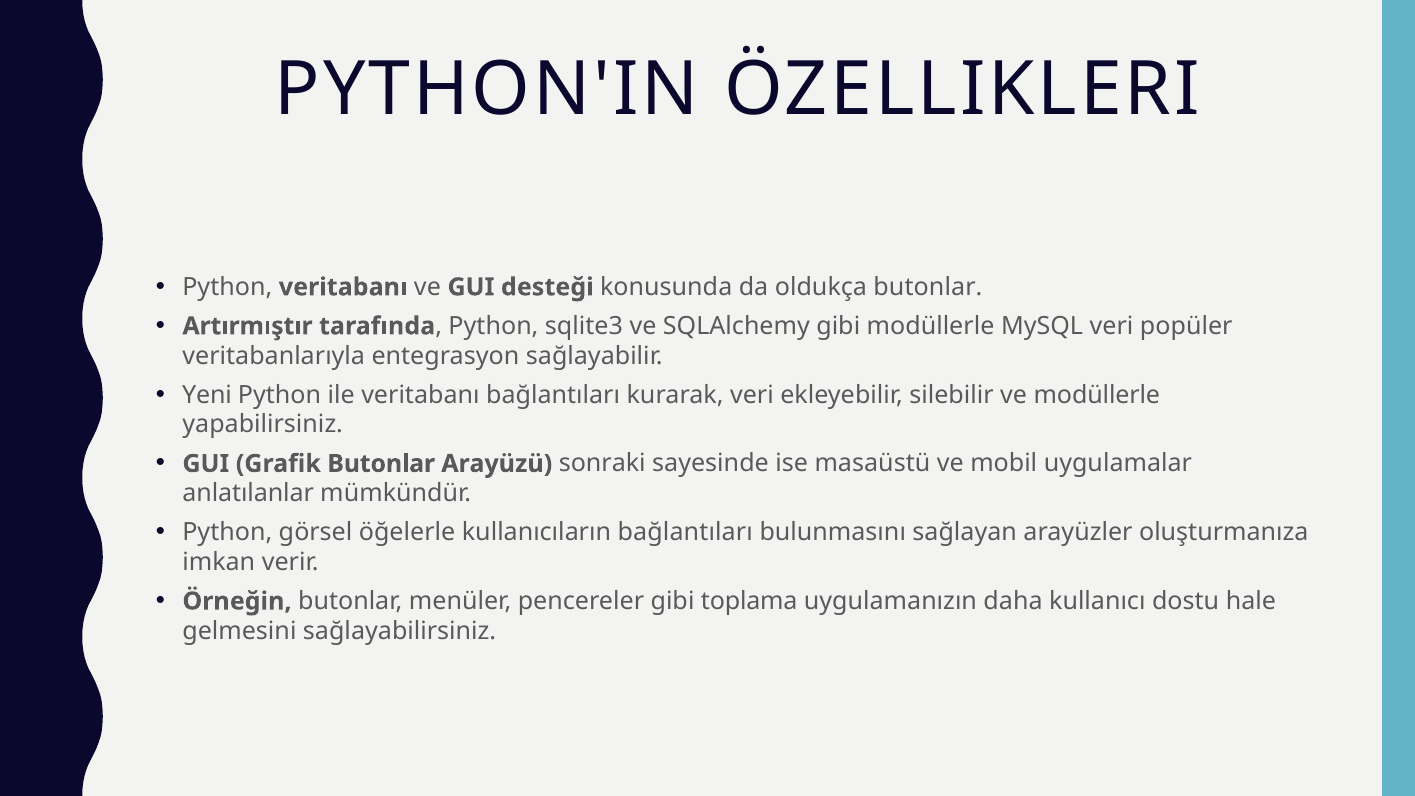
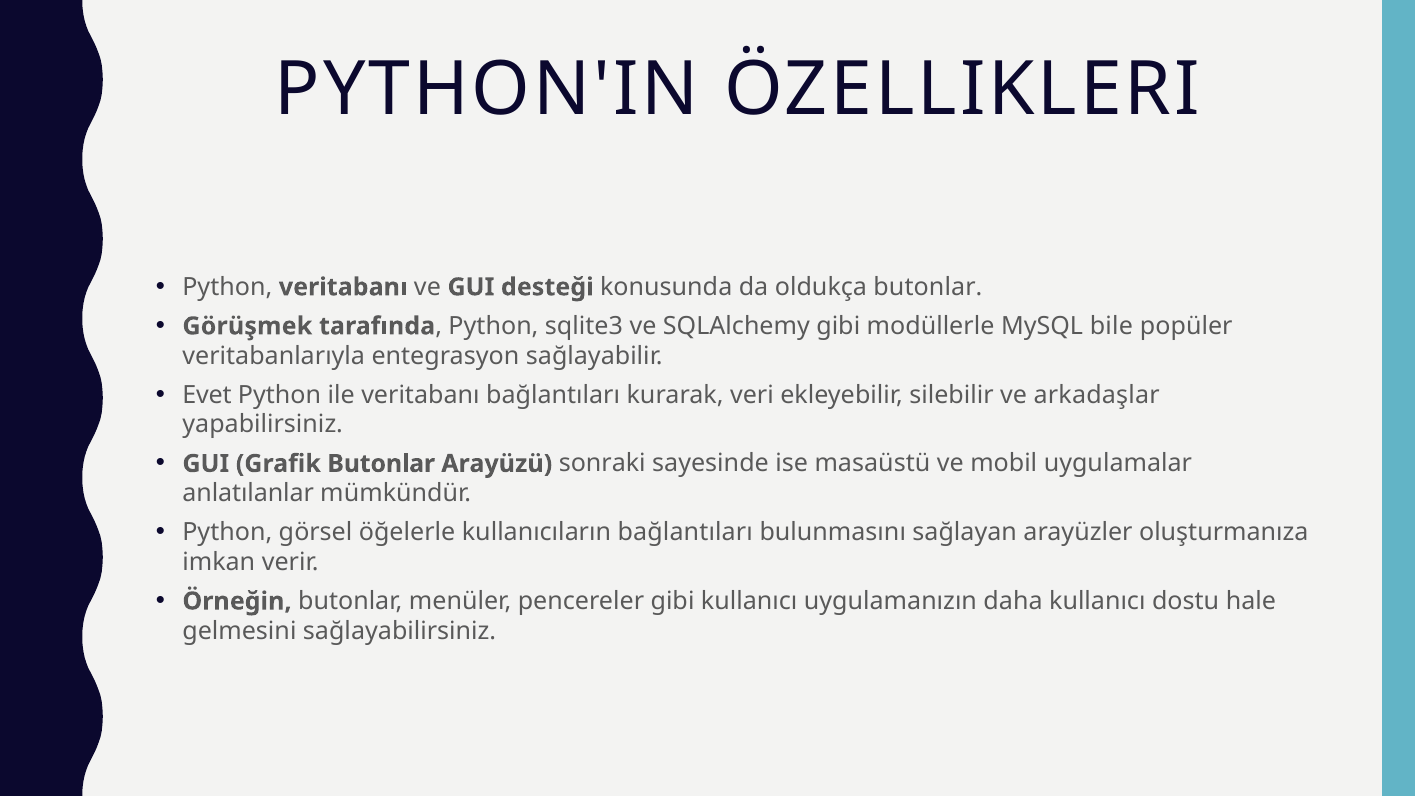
Artırmıştır: Artırmıştır -> Görüşmek
MySQL veri: veri -> bile
Yeni: Yeni -> Evet
ve modüllerle: modüllerle -> arkadaşlar
gibi toplama: toplama -> kullanıcı
